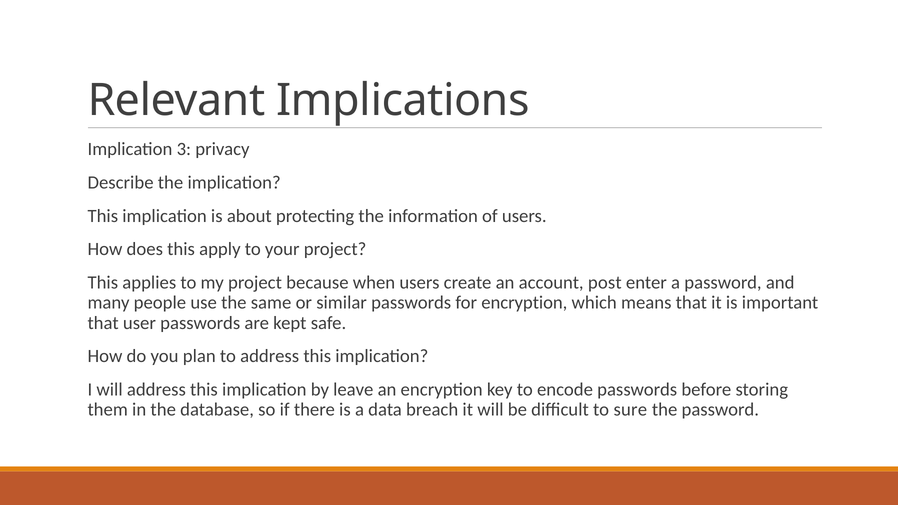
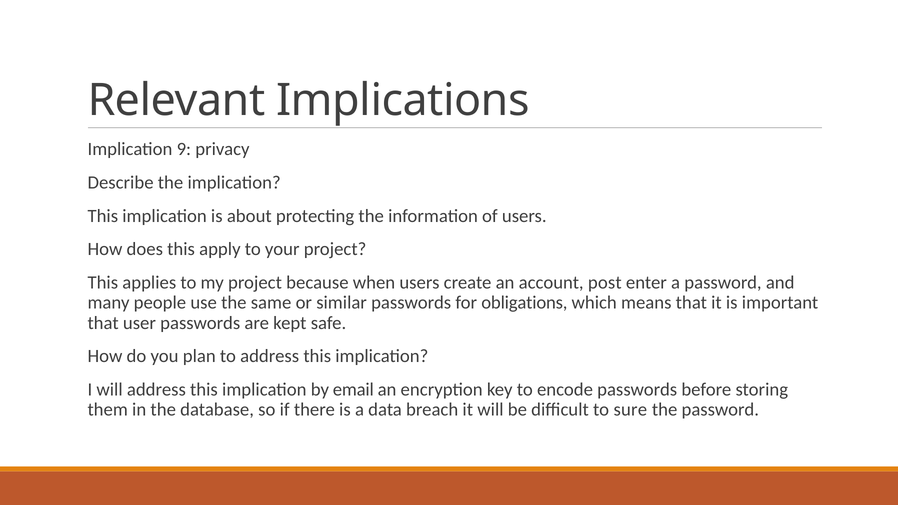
3: 3 -> 9
for encryption: encryption -> obligations
leave: leave -> email
